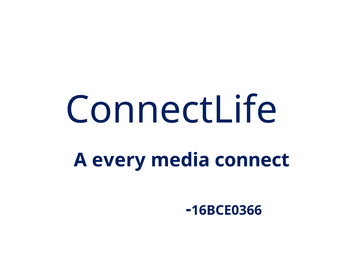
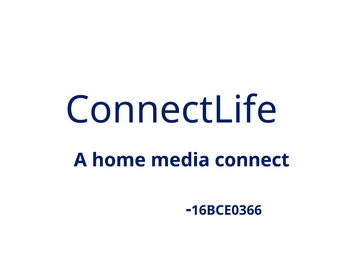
every: every -> home
